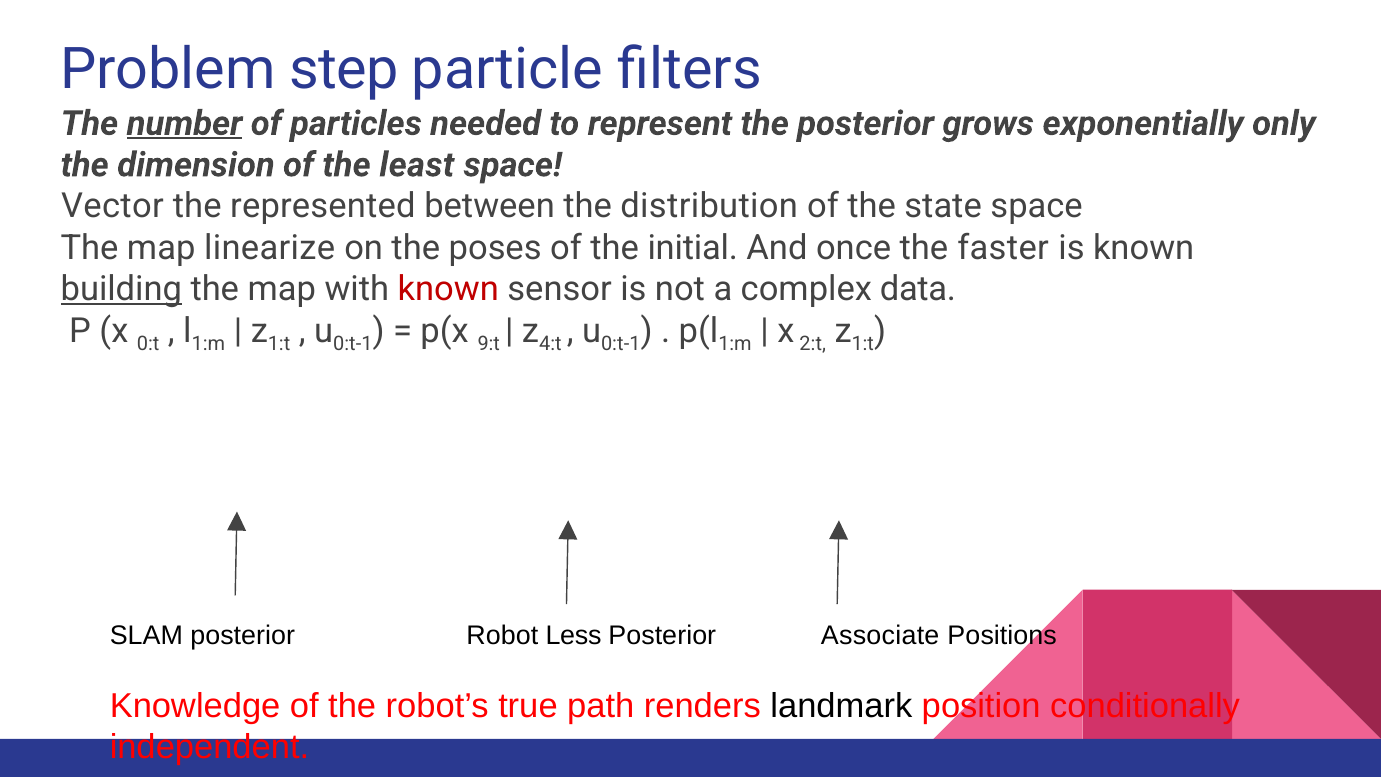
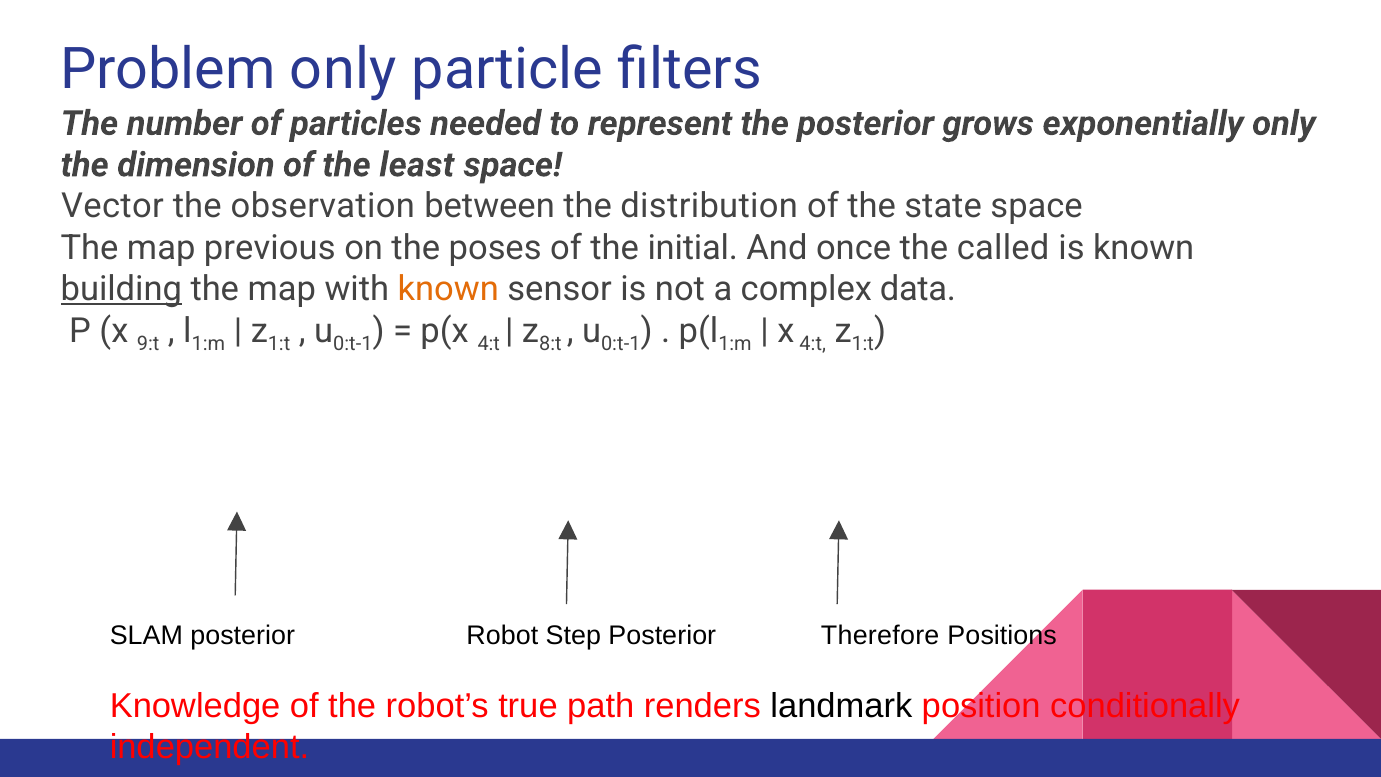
Problem step: step -> only
number underline: present -> none
represented: represented -> observation
linearize: linearize -> previous
faster: faster -> called
known at (448, 289) colour: red -> orange
0:t: 0:t -> 9:t
p(x 9:t: 9:t -> 4:t
4:t: 4:t -> 8:t
x 2:t: 2:t -> 4:t
Less: Less -> Step
Associate: Associate -> Therefore
